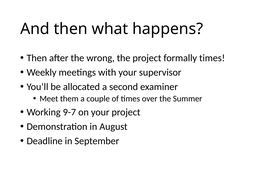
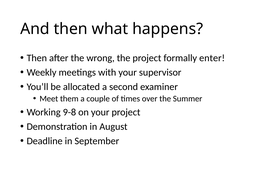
formally times: times -> enter
9-7: 9-7 -> 9-8
